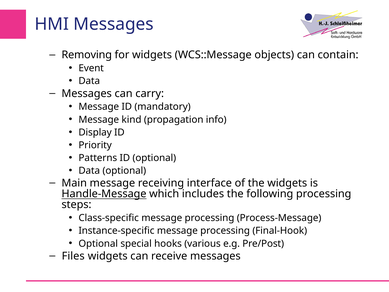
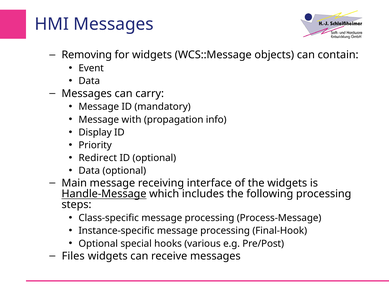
kind: kind -> with
Patterns: Patterns -> Redirect
